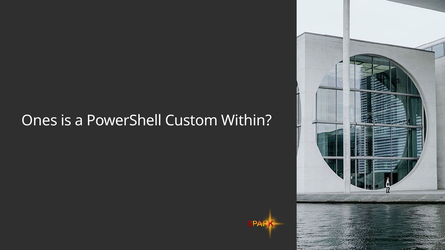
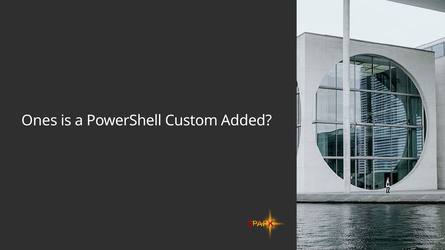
Within: Within -> Added
